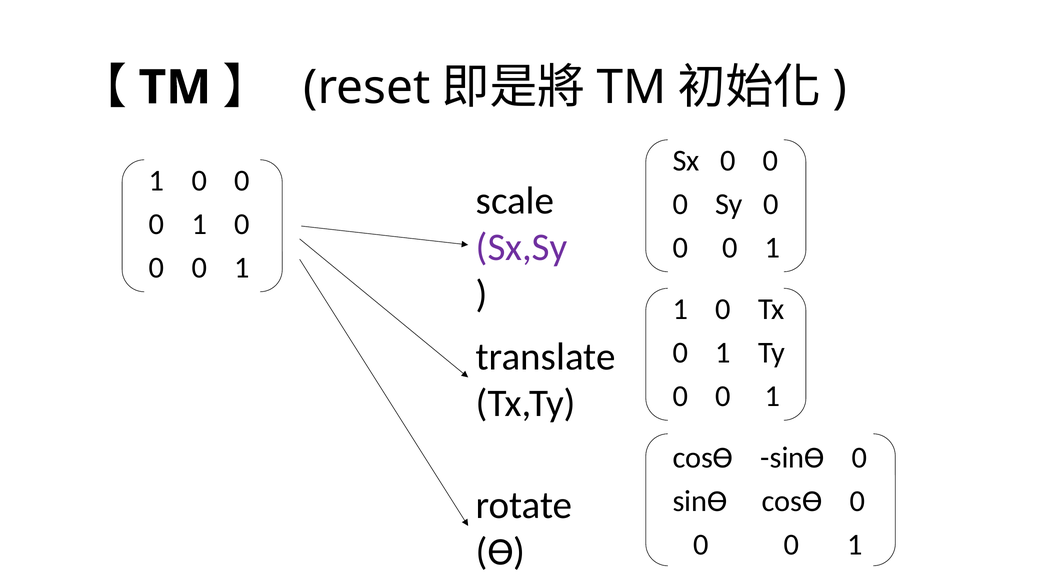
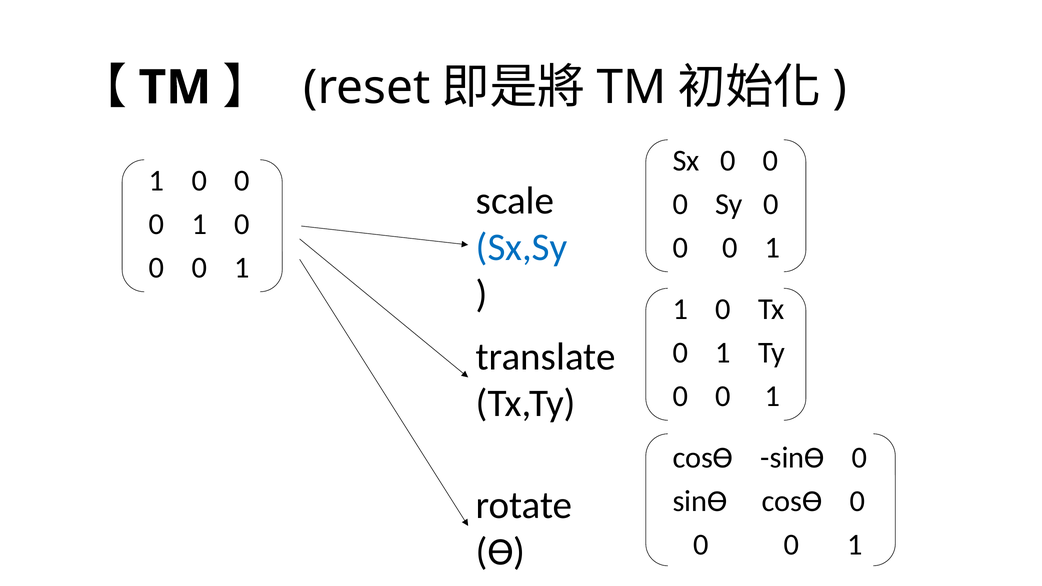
Sx,Sy colour: purple -> blue
